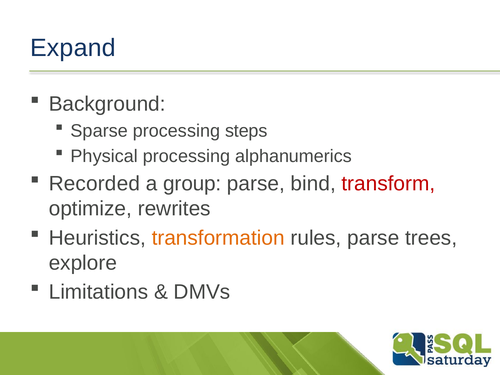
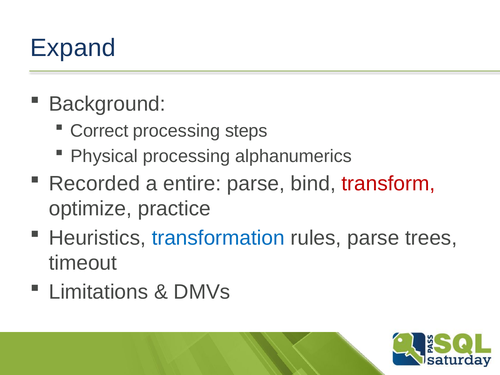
Sparse: Sparse -> Correct
group: group -> entire
rewrites: rewrites -> practice
transformation colour: orange -> blue
explore: explore -> timeout
